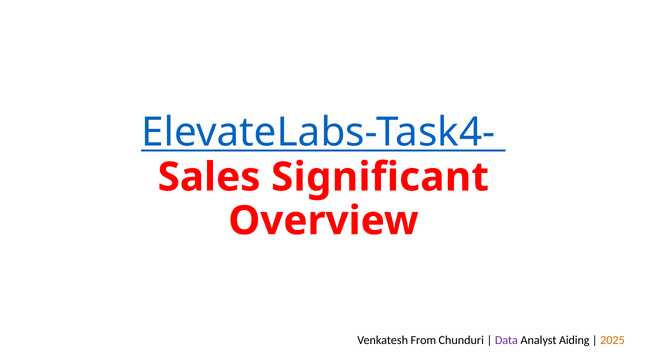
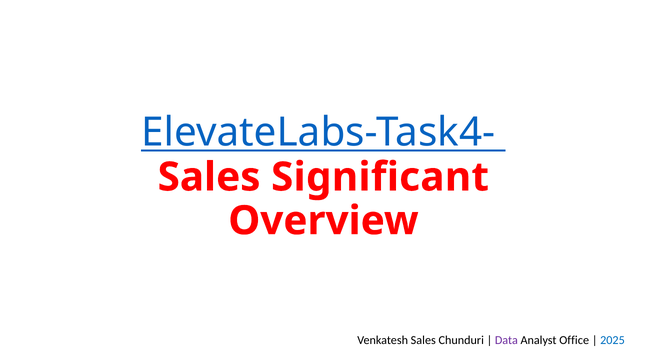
Venkatesh From: From -> Sales
Aiding: Aiding -> Office
2025 colour: orange -> blue
